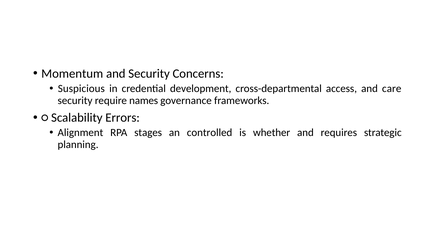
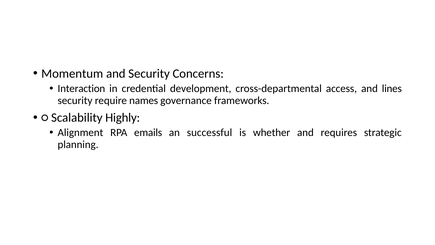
Suspicious: Suspicious -> Interaction
care: care -> lines
Errors: Errors -> Highly
stages: stages -> emails
controlled: controlled -> successful
